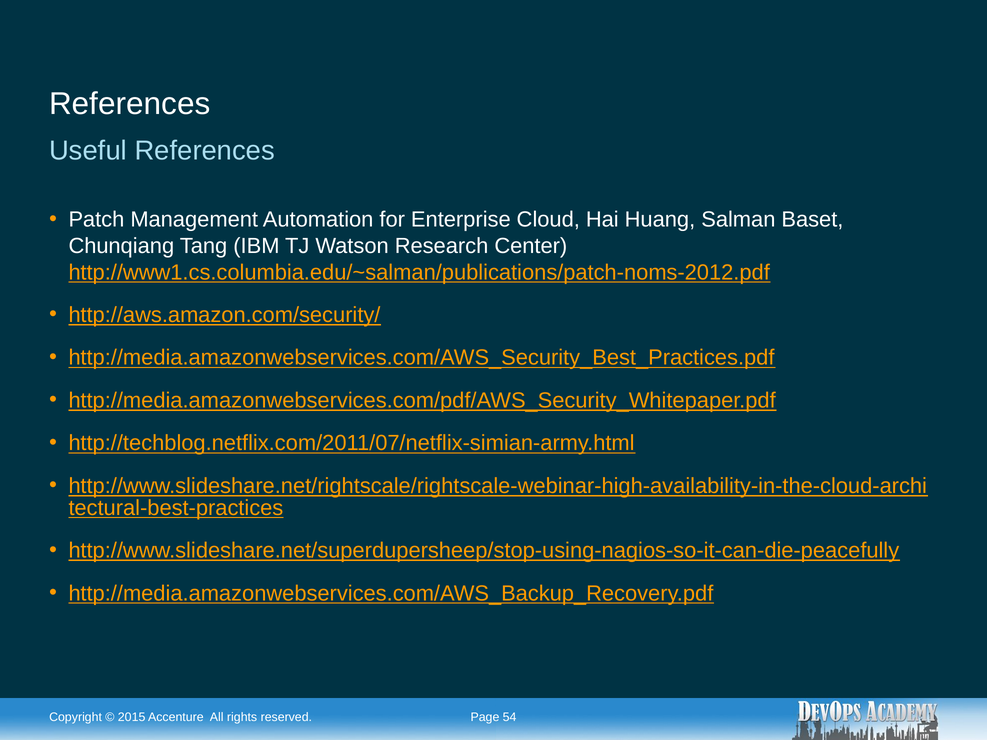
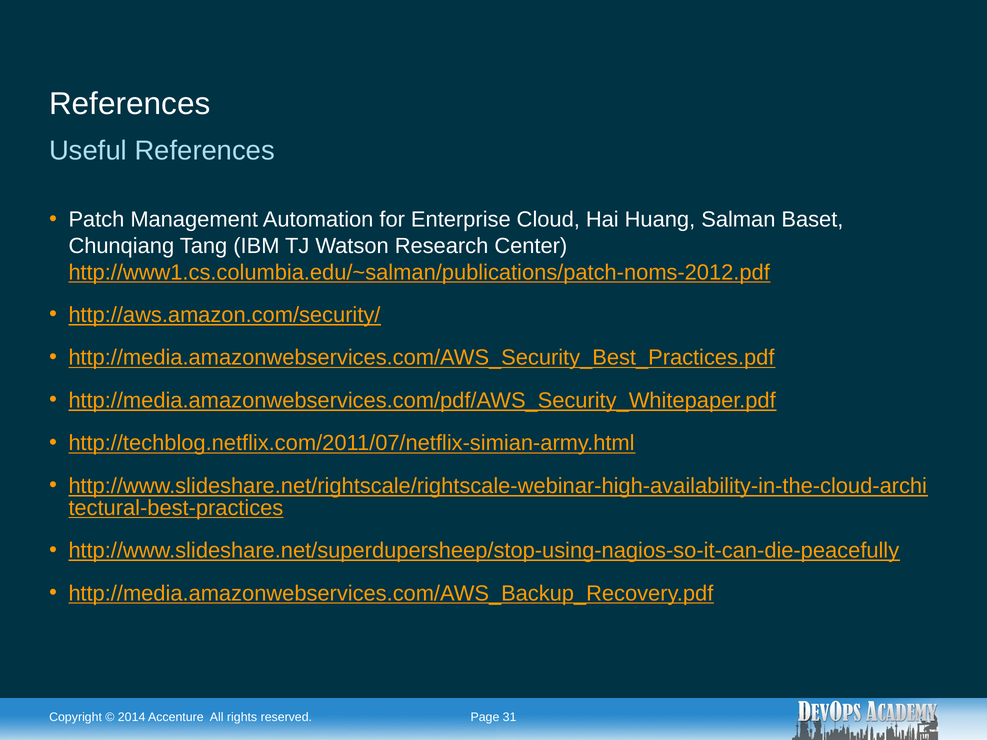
2015: 2015 -> 2014
54: 54 -> 31
